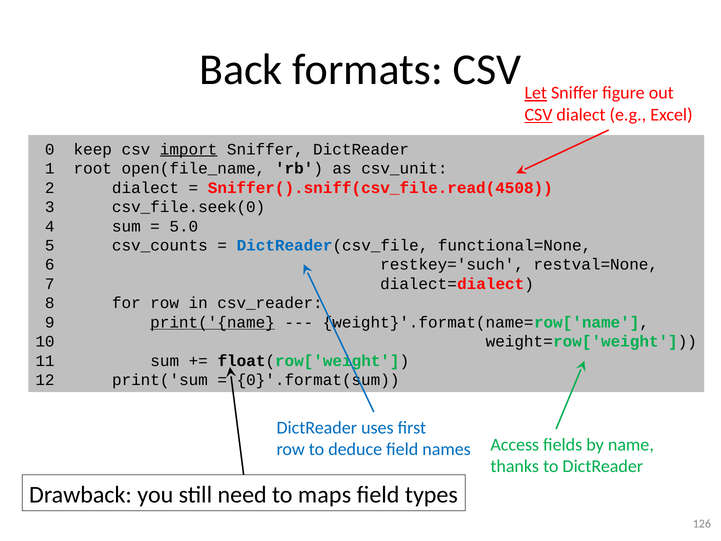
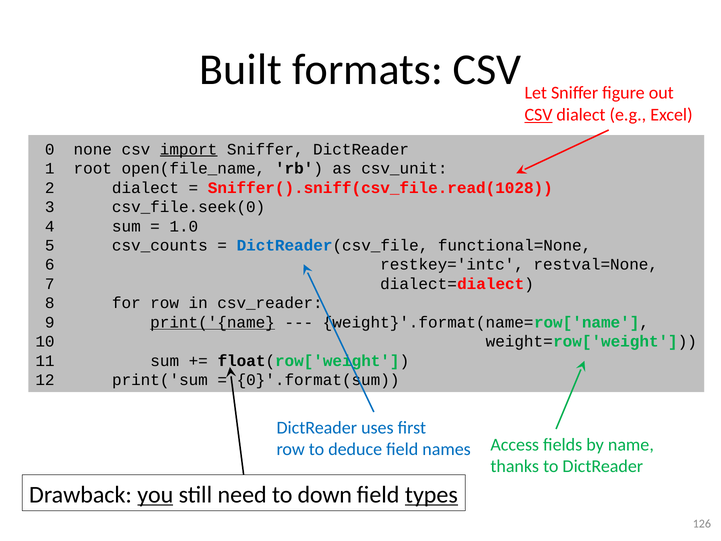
Back: Back -> Built
Let underline: present -> none
keep: keep -> none
Sniffer().sniff(csv_file.read(4508: Sniffer().sniff(csv_file.read(4508 -> Sniffer().sniff(csv_file.read(1028
5.0: 5.0 -> 1.0
restkey='such: restkey='such -> restkey='intc
you underline: none -> present
maps: maps -> down
types underline: none -> present
